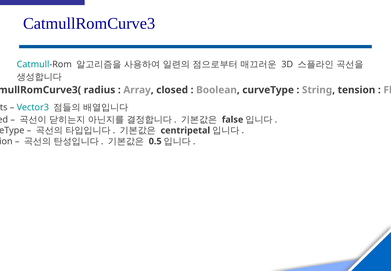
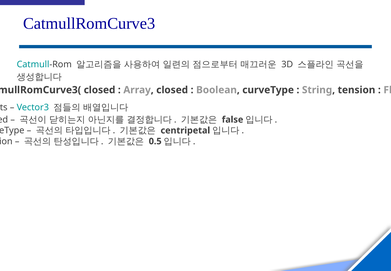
radius at (100, 90): radius -> closed
